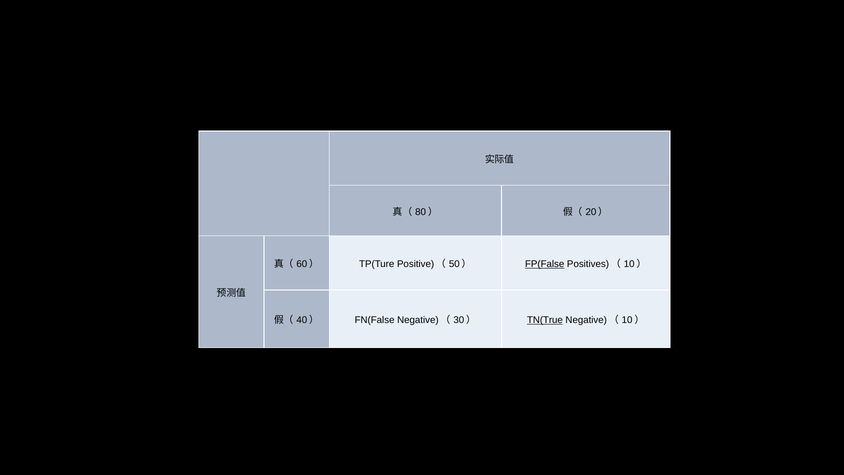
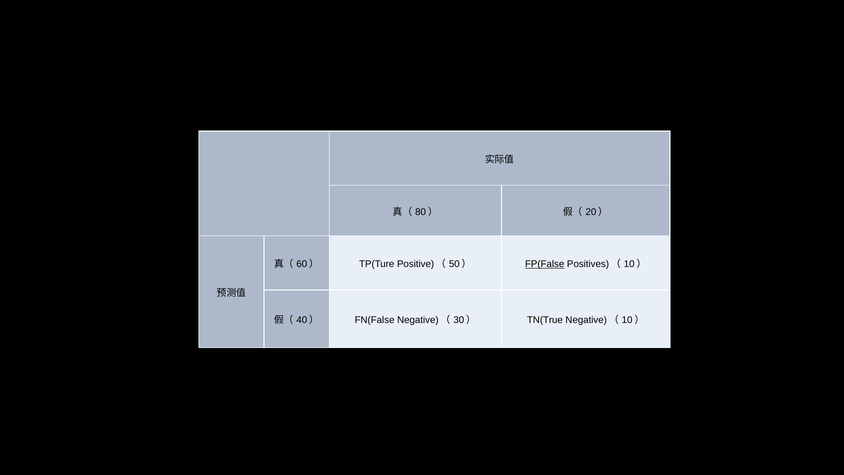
TN(True underline: present -> none
